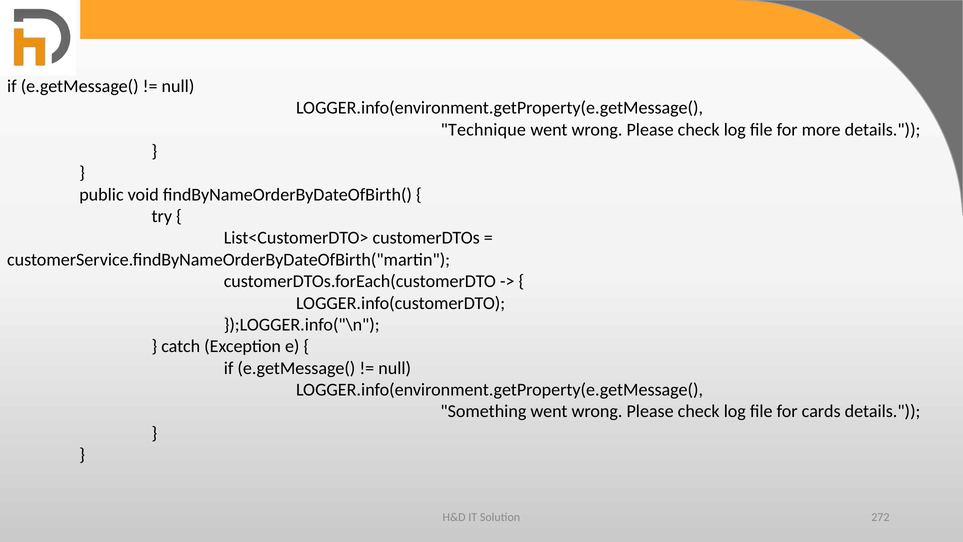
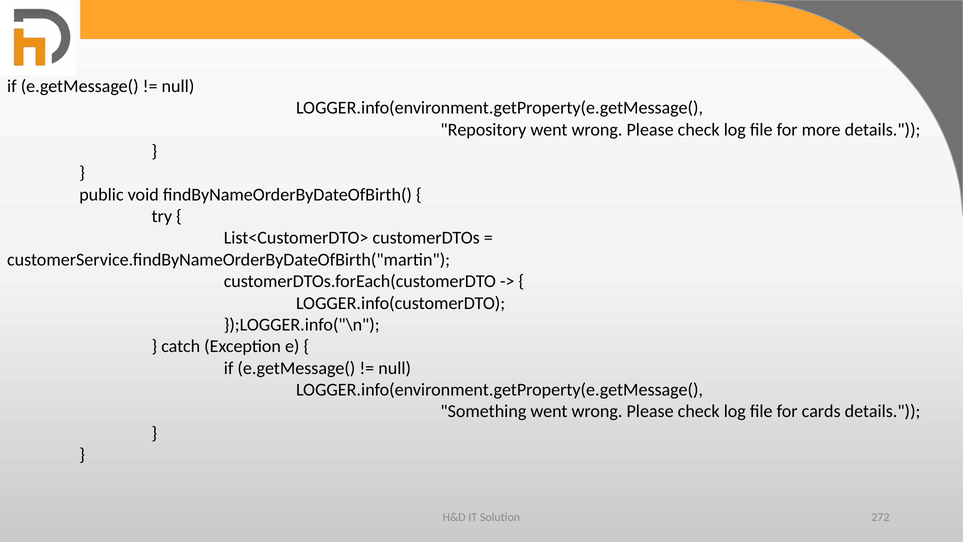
Technique: Technique -> Repository
